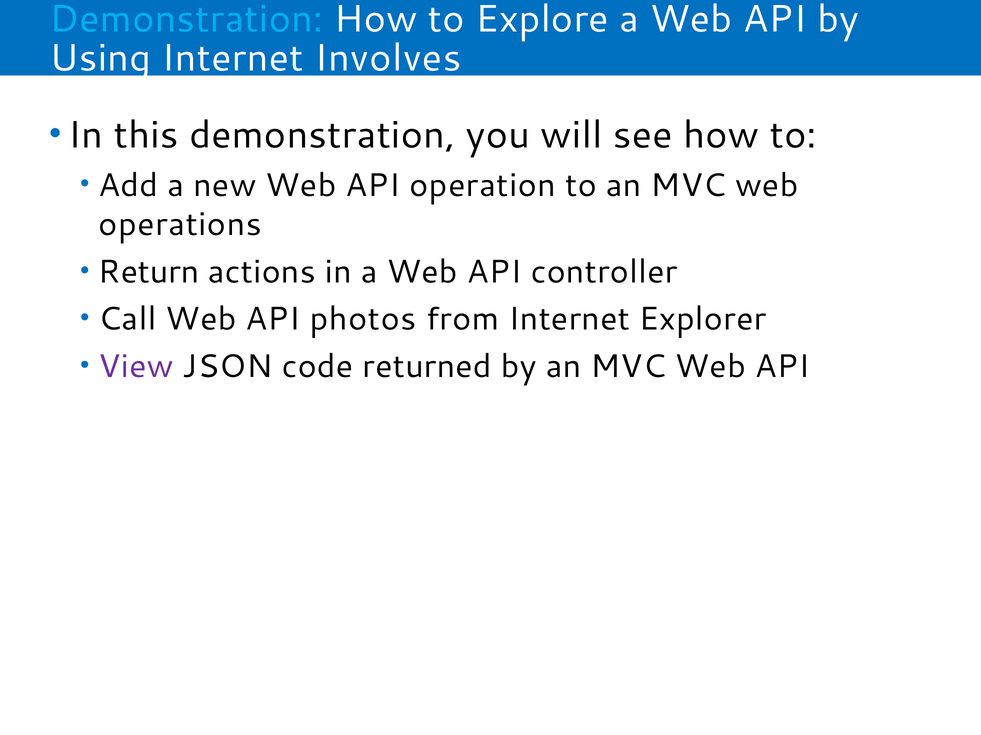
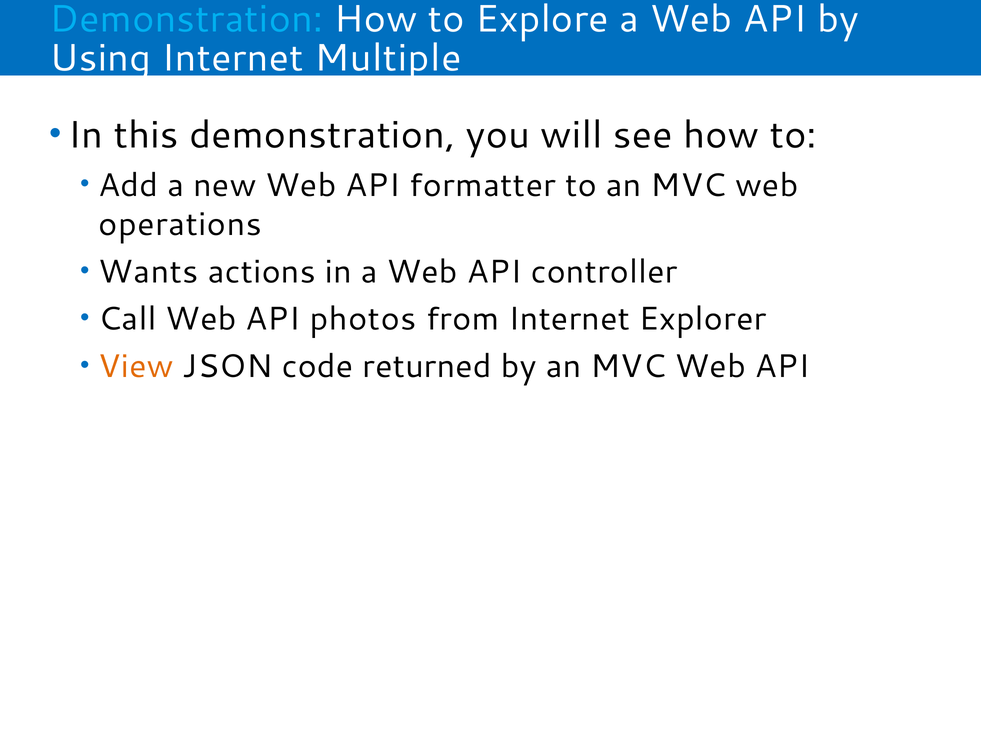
Involves: Involves -> Multiple
operation: operation -> formatter
Return: Return -> Wants
View colour: purple -> orange
